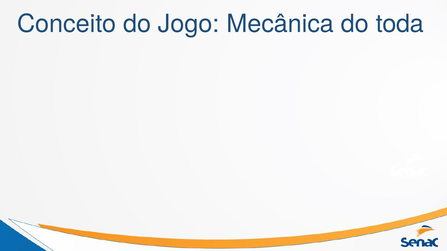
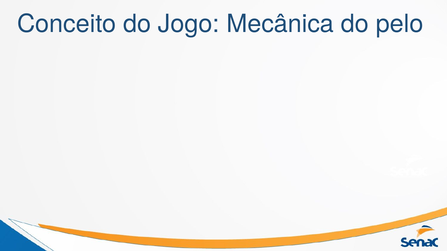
toda: toda -> pelo
